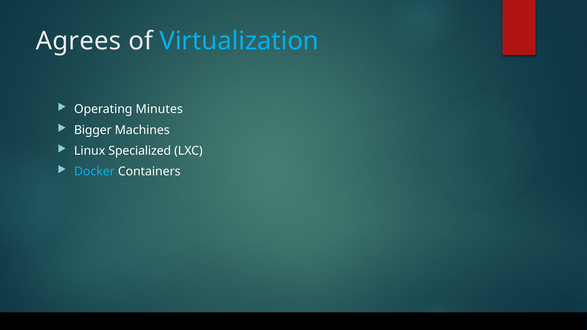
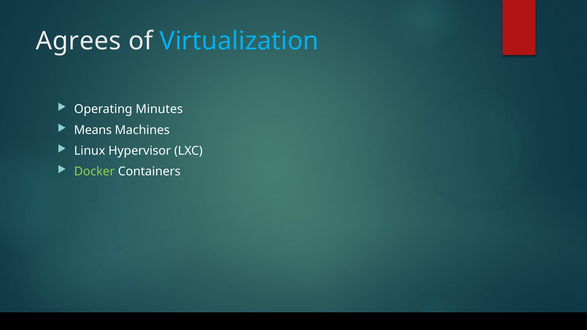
Bigger: Bigger -> Means
Specialized: Specialized -> Hypervisor
Docker colour: light blue -> light green
